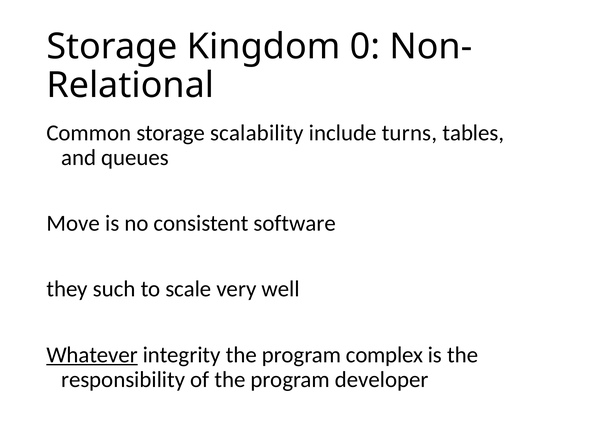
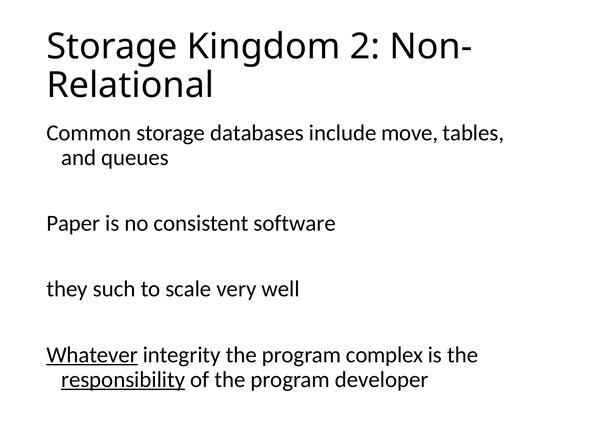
0: 0 -> 2
scalability: scalability -> databases
turns: turns -> move
Move: Move -> Paper
responsibility underline: none -> present
